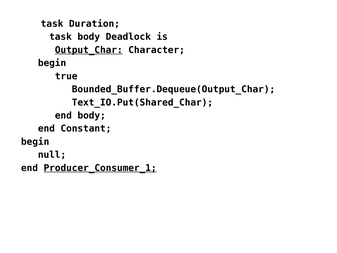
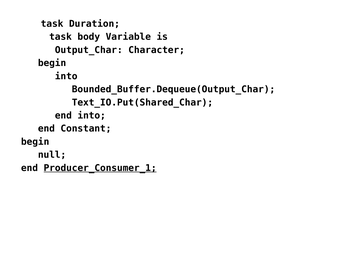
Deadlock: Deadlock -> Variable
Output_Char underline: present -> none
true at (66, 76): true -> into
end body: body -> into
